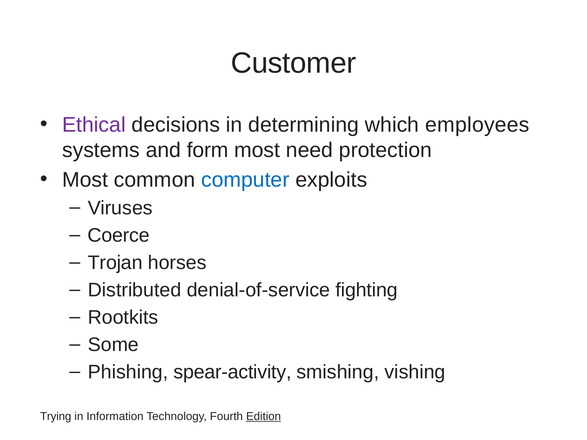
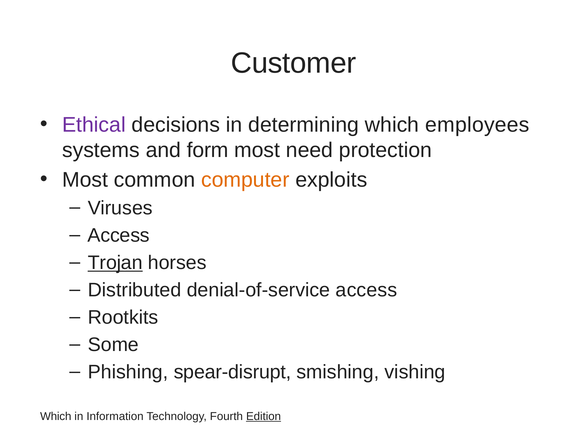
computer colour: blue -> orange
Coerce at (119, 235): Coerce -> Access
Trojan underline: none -> present
denial-of-service fighting: fighting -> access
spear-activity: spear-activity -> spear-disrupt
Trying at (56, 417): Trying -> Which
